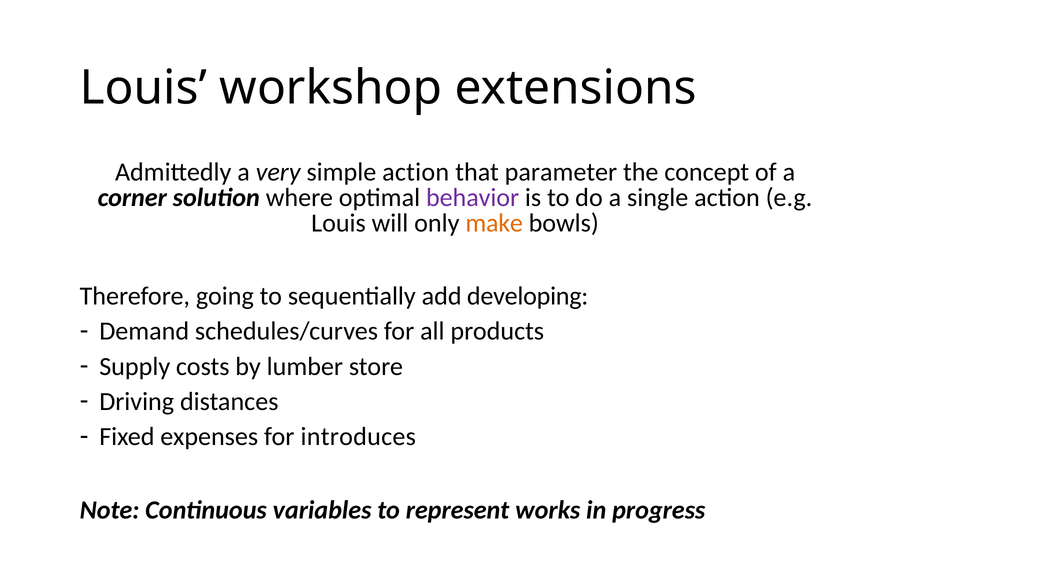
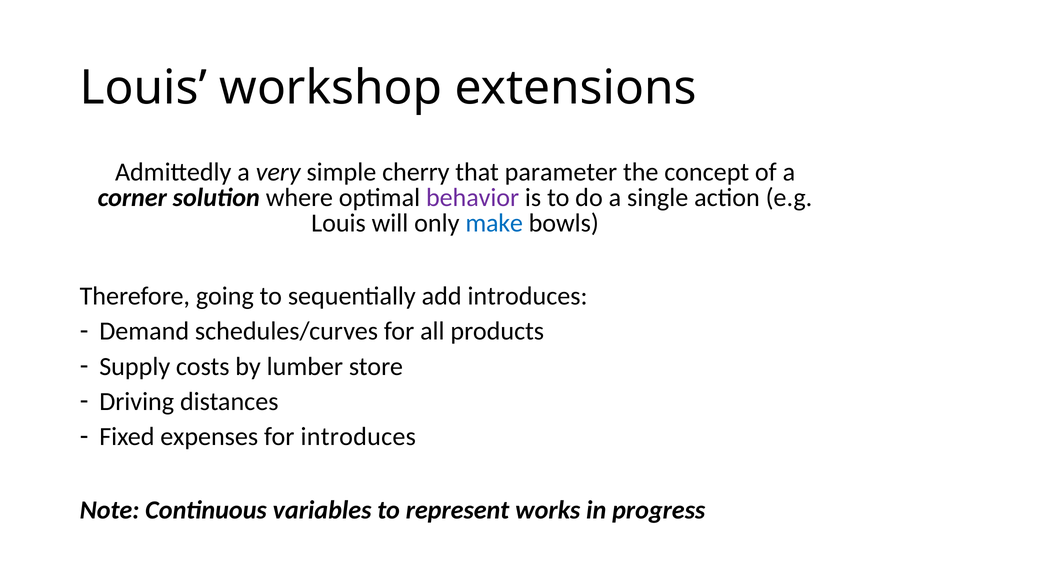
simple action: action -> cherry
make colour: orange -> blue
add developing: developing -> introduces
